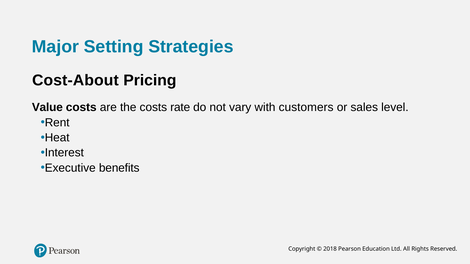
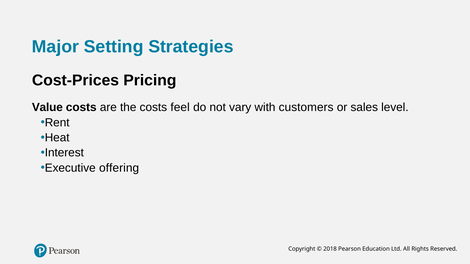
Cost-About: Cost-About -> Cost-Prices
rate: rate -> feel
benefits: benefits -> offering
